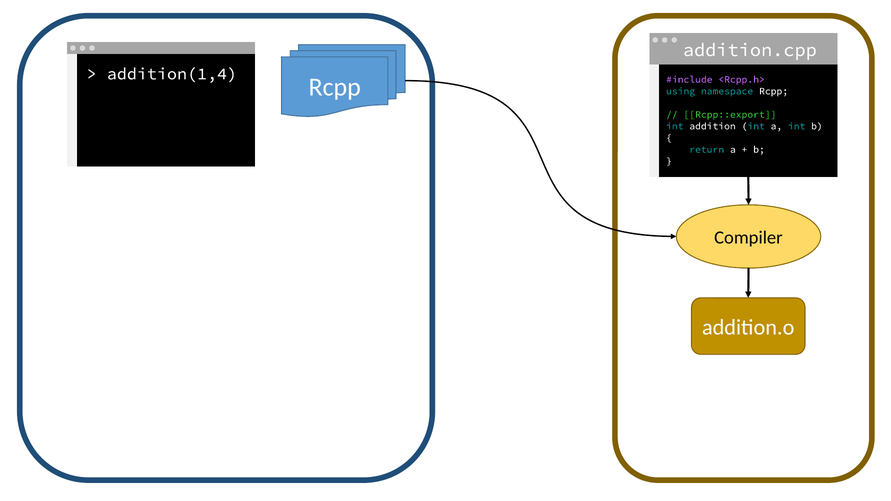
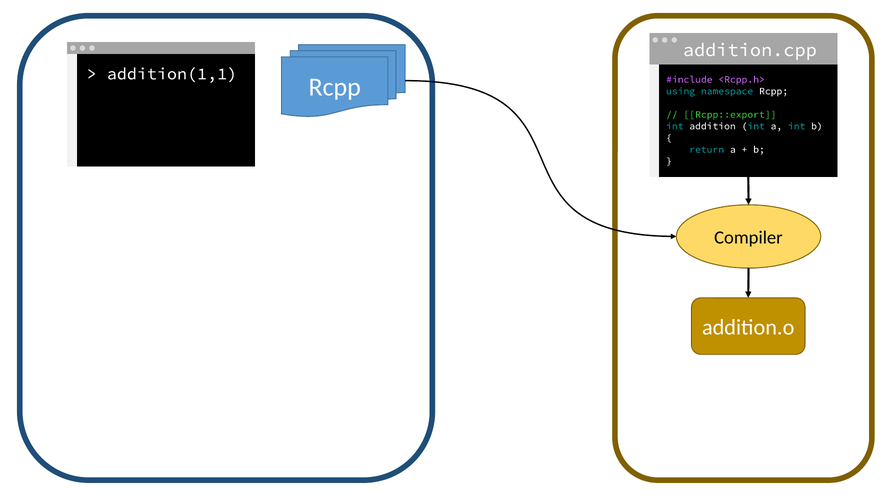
addition(1,4: addition(1,4 -> addition(1,1
